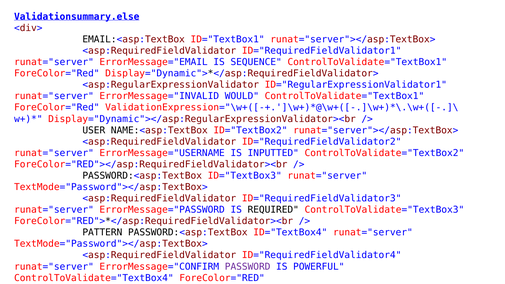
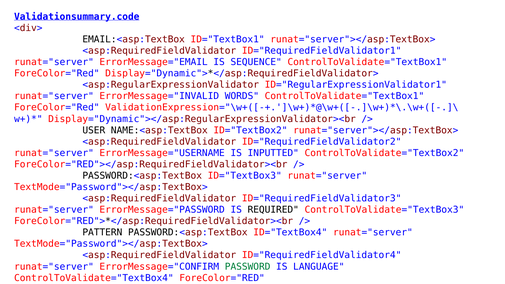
Validationsummary.else: Validationsummary.else -> Validationsummary.code
WOULD: WOULD -> WORDS
PASSWORD at (248, 267) colour: purple -> green
POWERFUL: POWERFUL -> LANGUAGE
